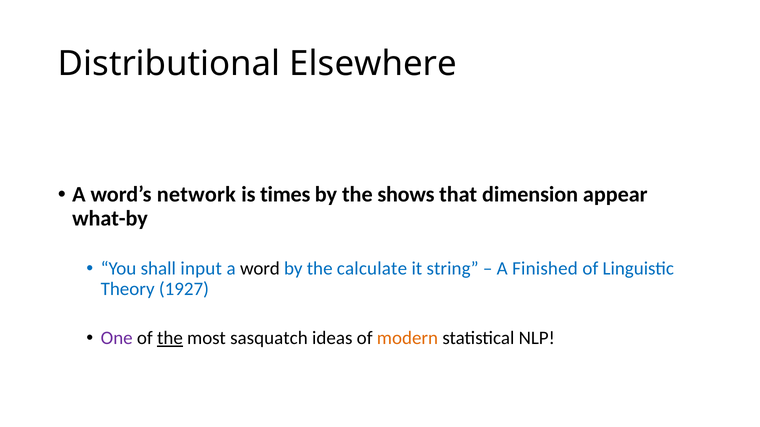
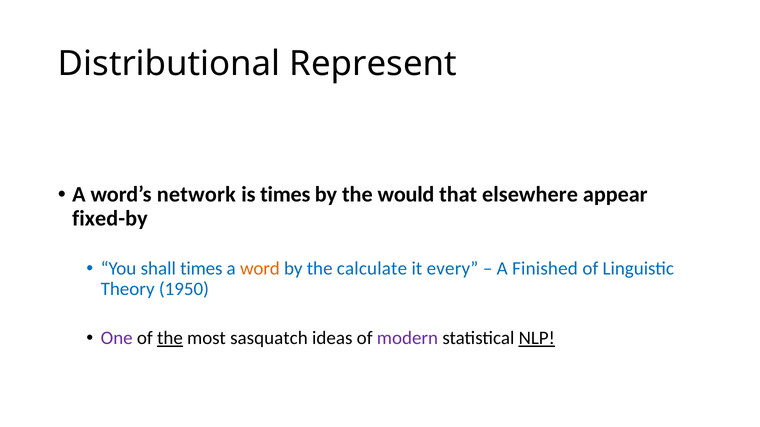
Elsewhere: Elsewhere -> Represent
shows: shows -> would
dimension: dimension -> elsewhere
what-by: what-by -> fixed-by
shall input: input -> times
word colour: black -> orange
string: string -> every
1927: 1927 -> 1950
modern colour: orange -> purple
NLP underline: none -> present
